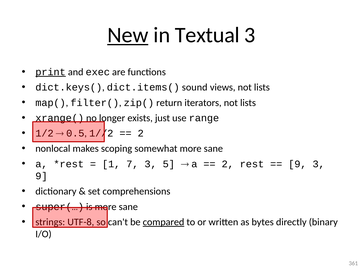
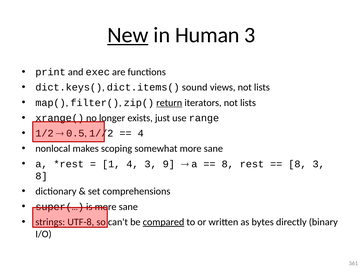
Textual: Textual -> Human
print underline: present -> none
return underline: none -> present
2 at (141, 133): 2 -> 4
1 7: 7 -> 4
5: 5 -> 9
2 at (228, 164): 2 -> 8
9 at (297, 164): 9 -> 8
9 at (41, 176): 9 -> 8
